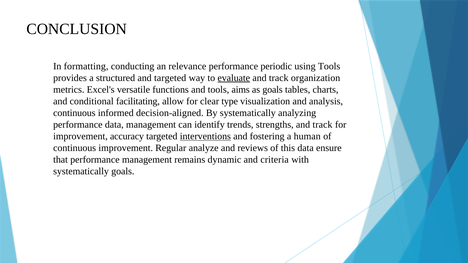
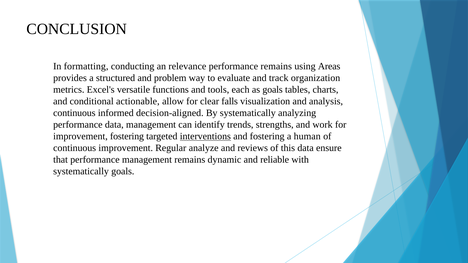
performance periodic: periodic -> remains
using Tools: Tools -> Areas
and targeted: targeted -> problem
evaluate underline: present -> none
aims: aims -> each
facilitating: facilitating -> actionable
type: type -> falls
strengths and track: track -> work
improvement accuracy: accuracy -> fostering
criteria: criteria -> reliable
